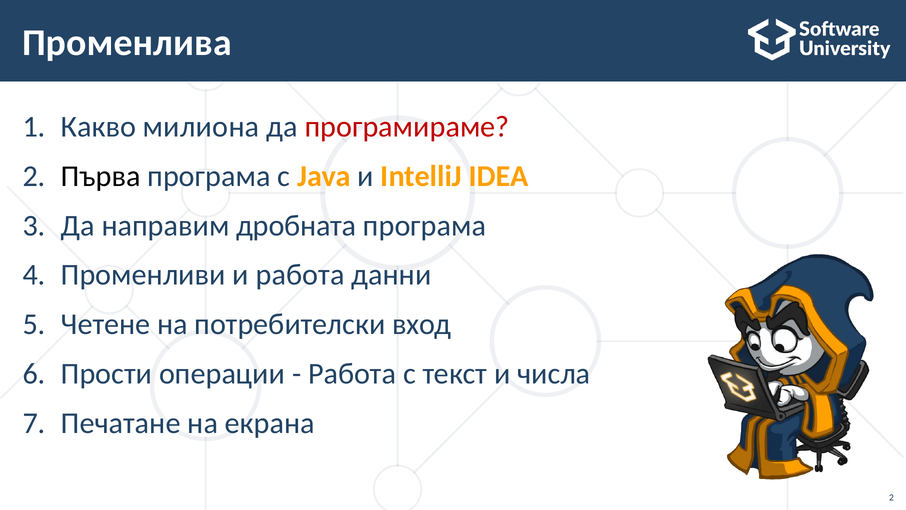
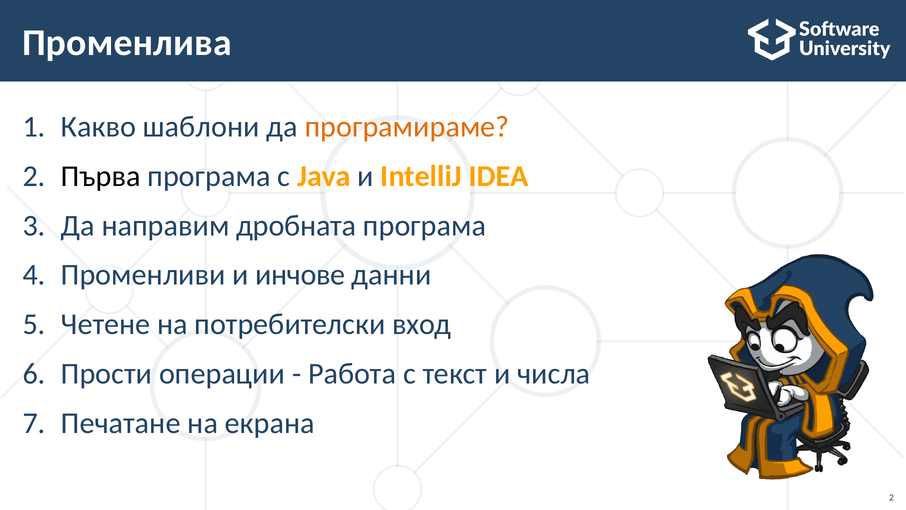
милиона: милиона -> шаблони
програмираме colour: red -> orange
и работа: работа -> инчове
